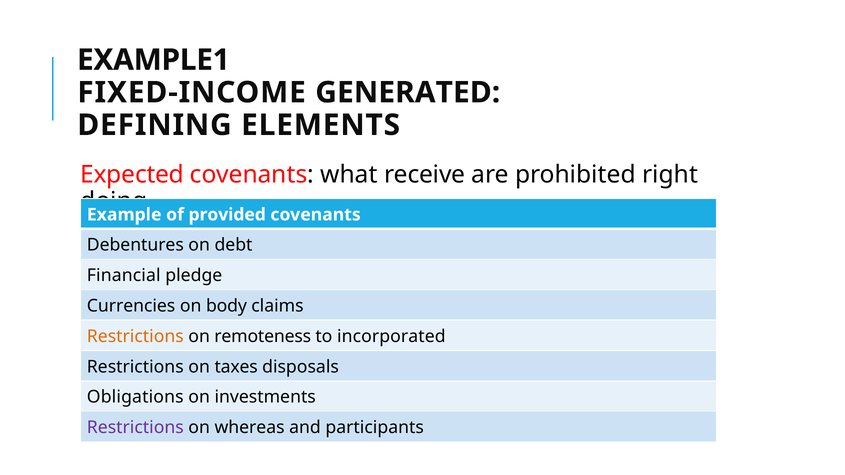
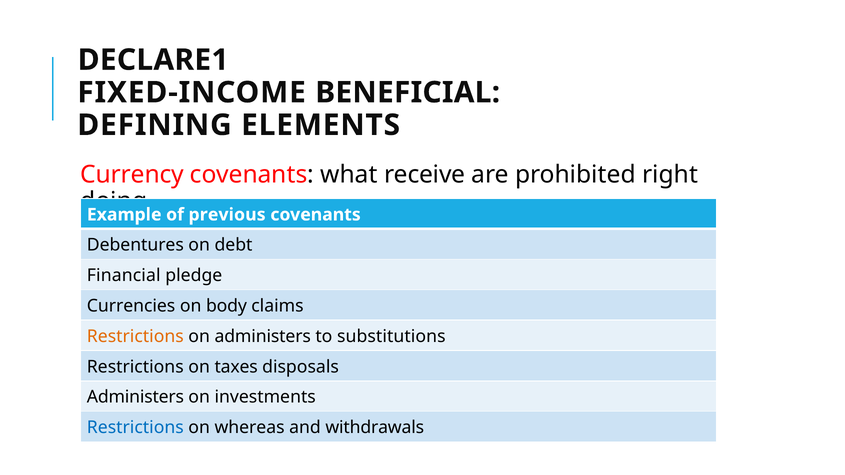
EXAMPLE1: EXAMPLE1 -> DECLARE1
GENERATED: GENERATED -> BENEFICIAL
Expected: Expected -> Currency
provided: provided -> previous
on remoteness: remoteness -> administers
incorporated: incorporated -> substitutions
Obligations at (135, 397): Obligations -> Administers
Restrictions at (135, 428) colour: purple -> blue
participants: participants -> withdrawals
